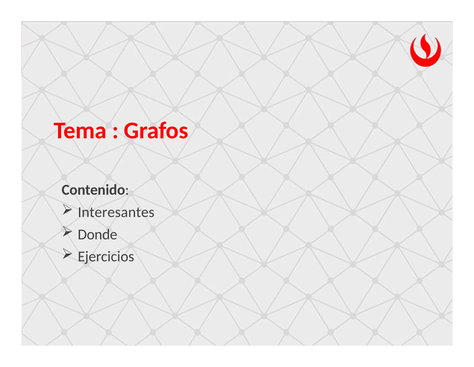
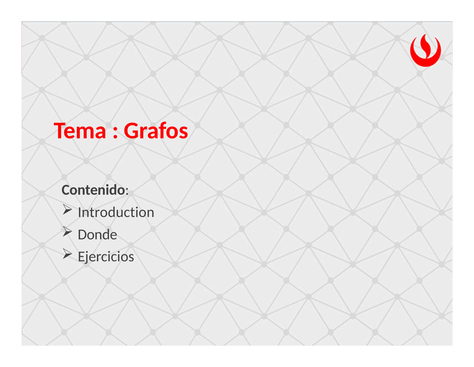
Interesantes: Interesantes -> Introduction
